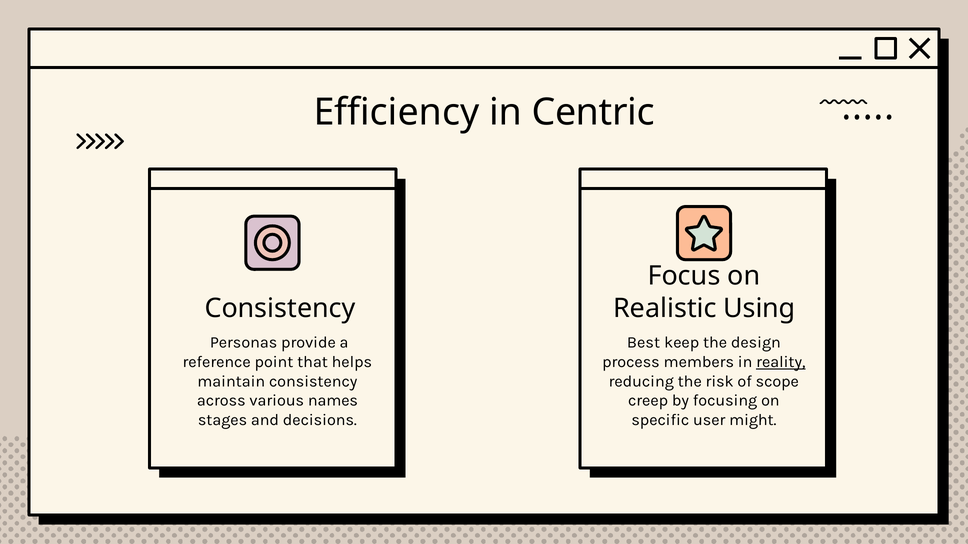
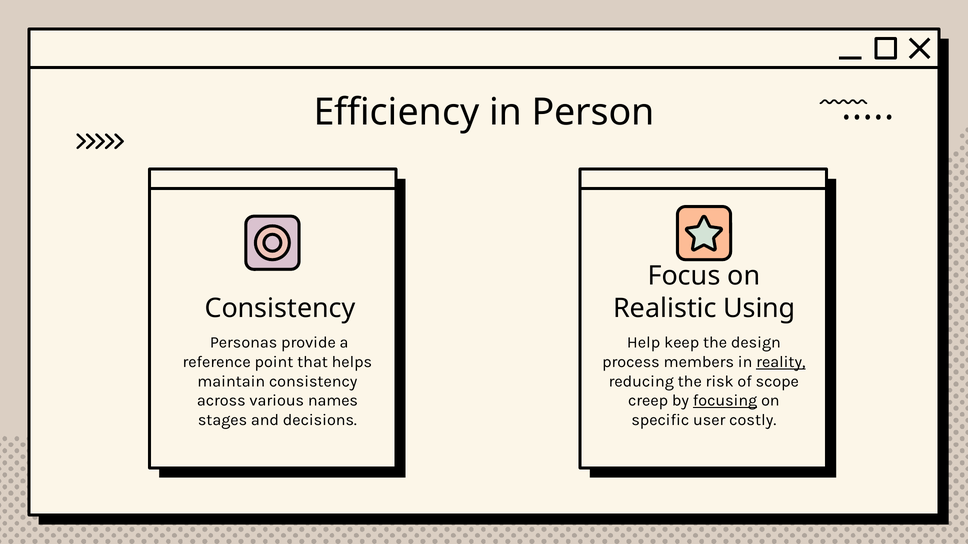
Centric: Centric -> Person
Best: Best -> Help
focusing underline: none -> present
might: might -> costly
